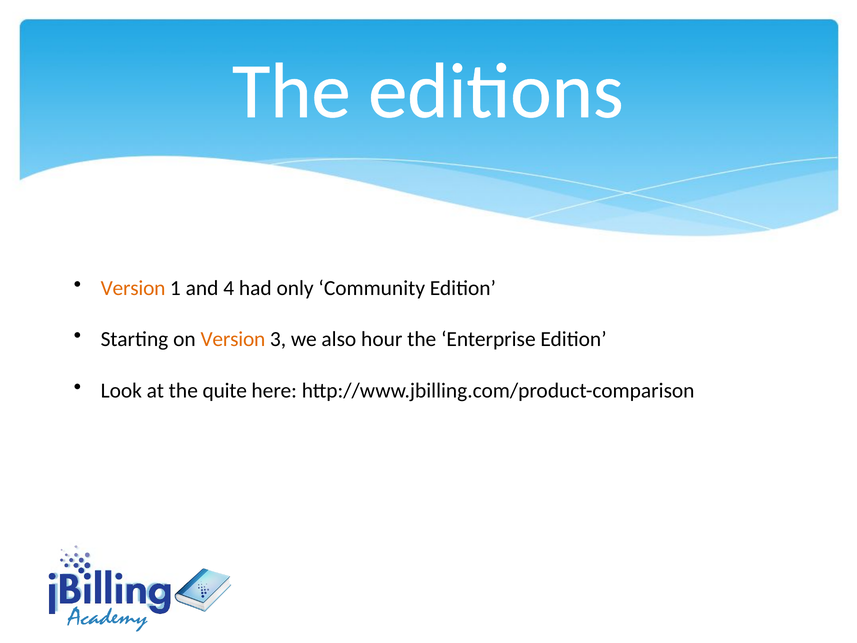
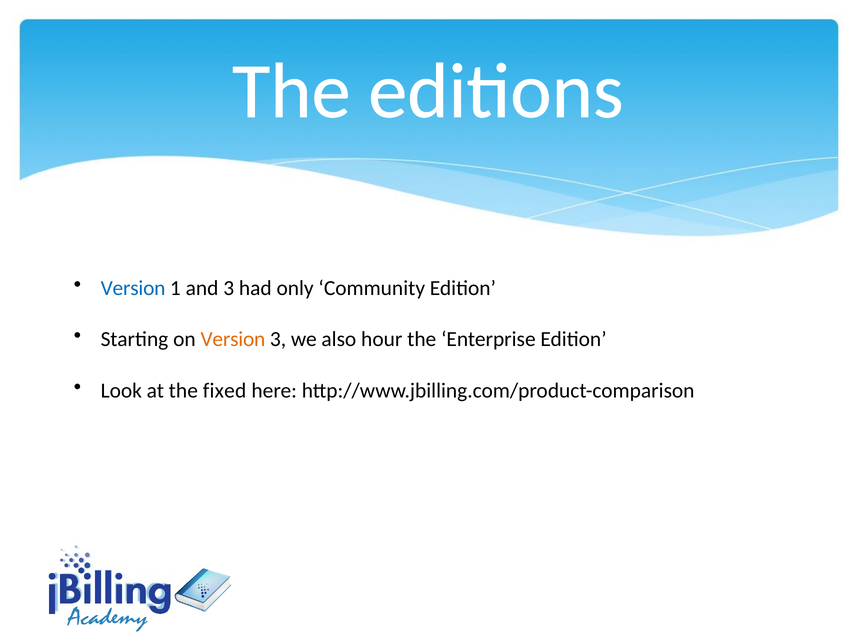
Version at (133, 288) colour: orange -> blue
and 4: 4 -> 3
quite: quite -> fixed
